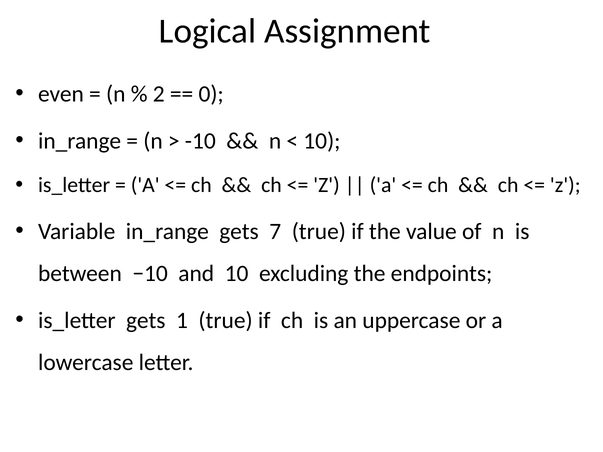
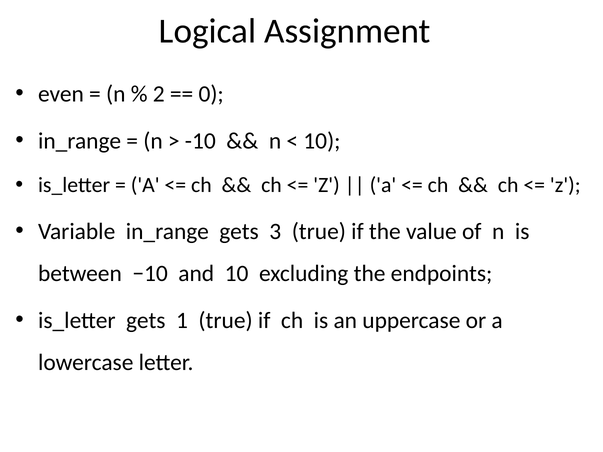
7: 7 -> 3
